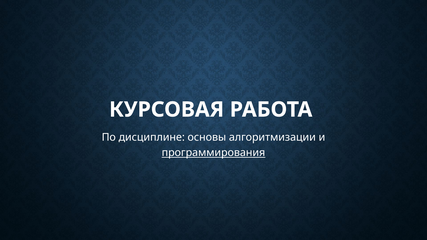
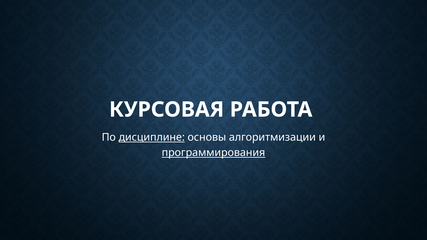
дисциплине underline: none -> present
